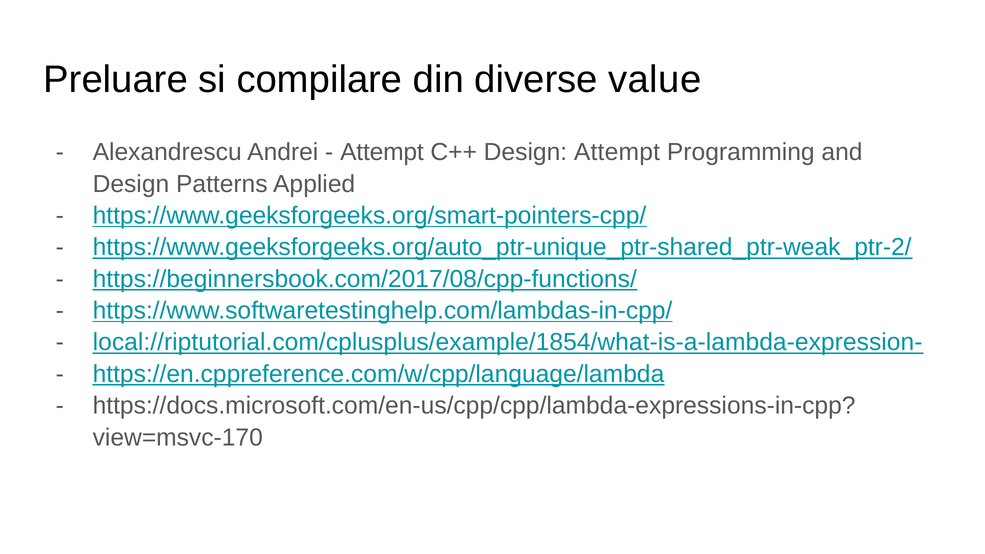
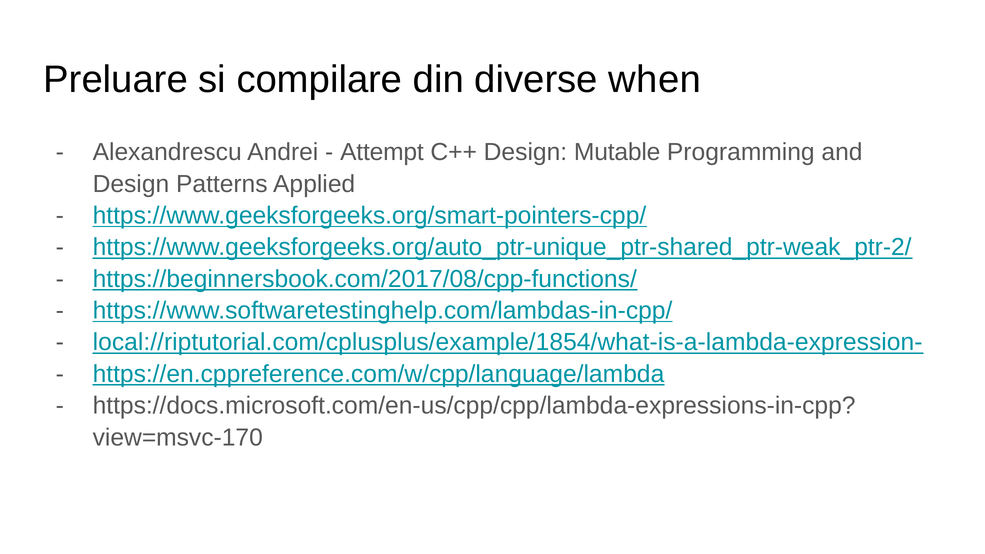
value: value -> when
Design Attempt: Attempt -> Mutable
